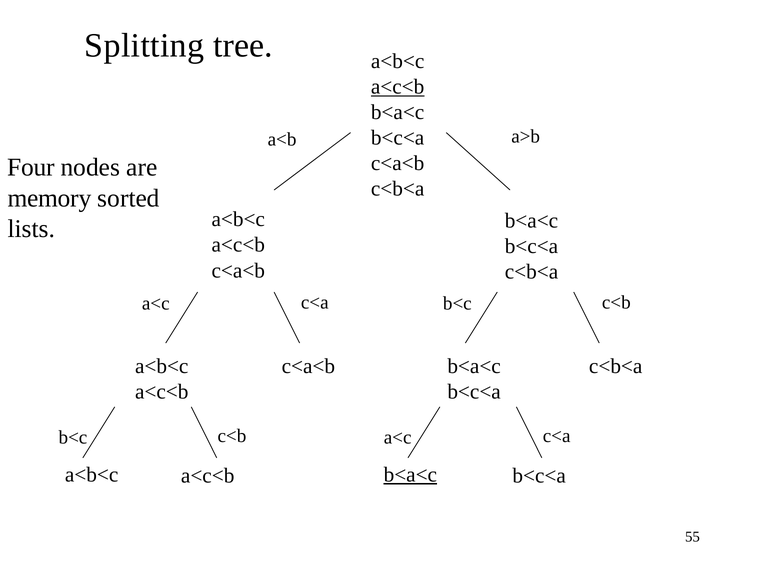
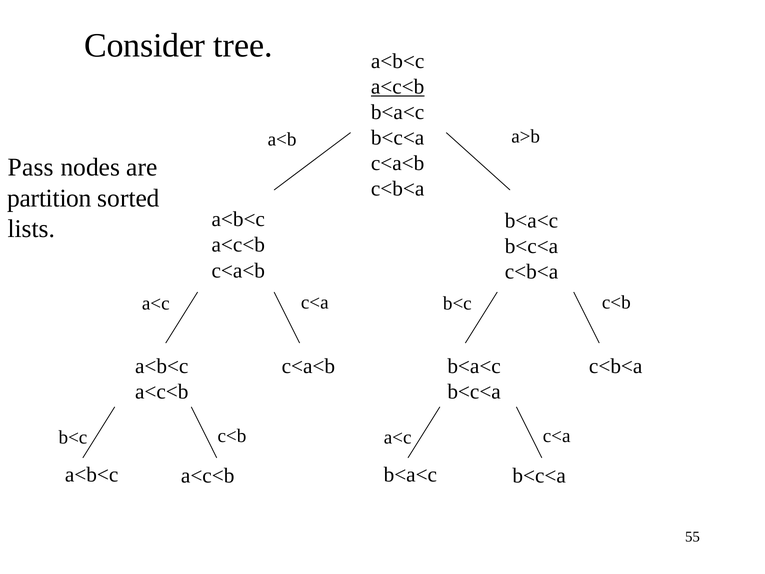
Splitting: Splitting -> Consider
Four: Four -> Pass
memory: memory -> partition
b<a<c at (410, 474) underline: present -> none
